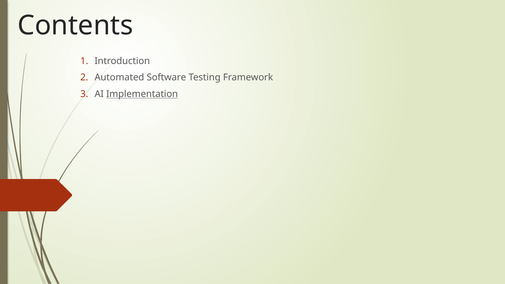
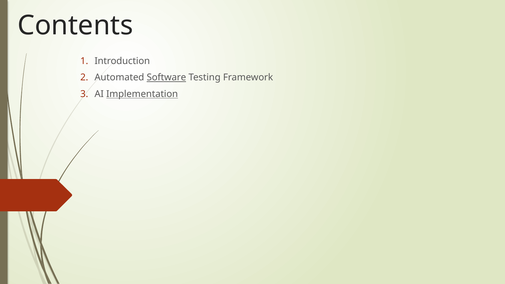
Software underline: none -> present
